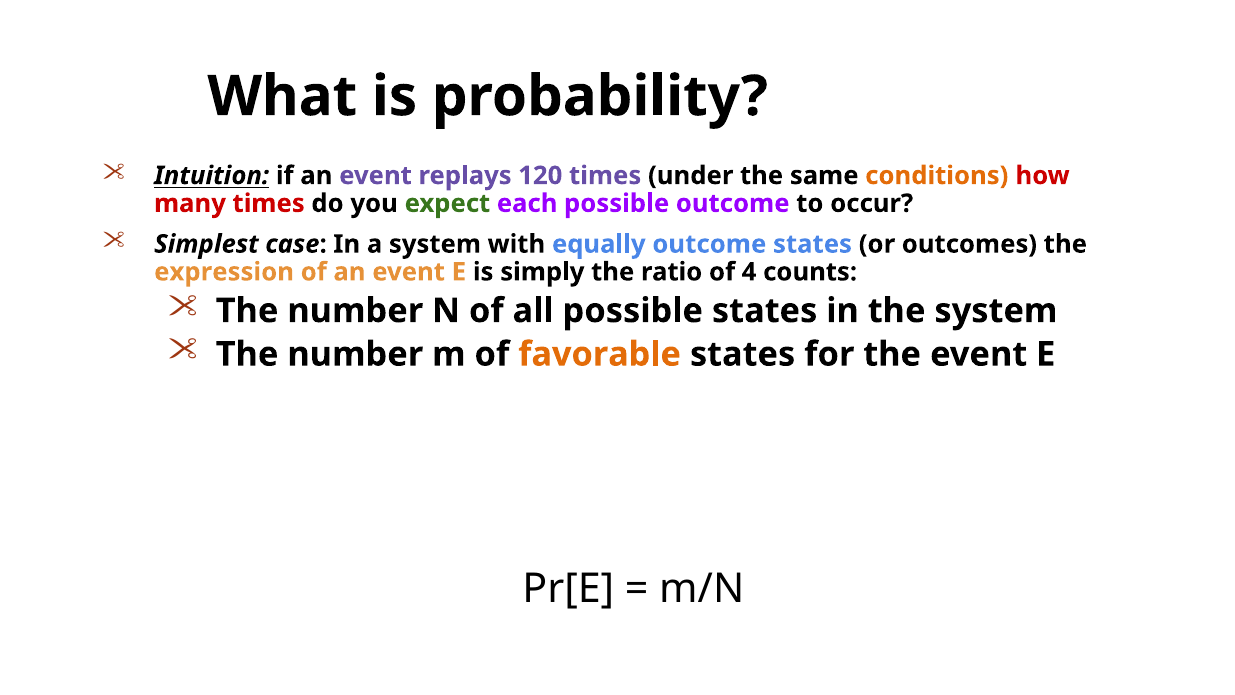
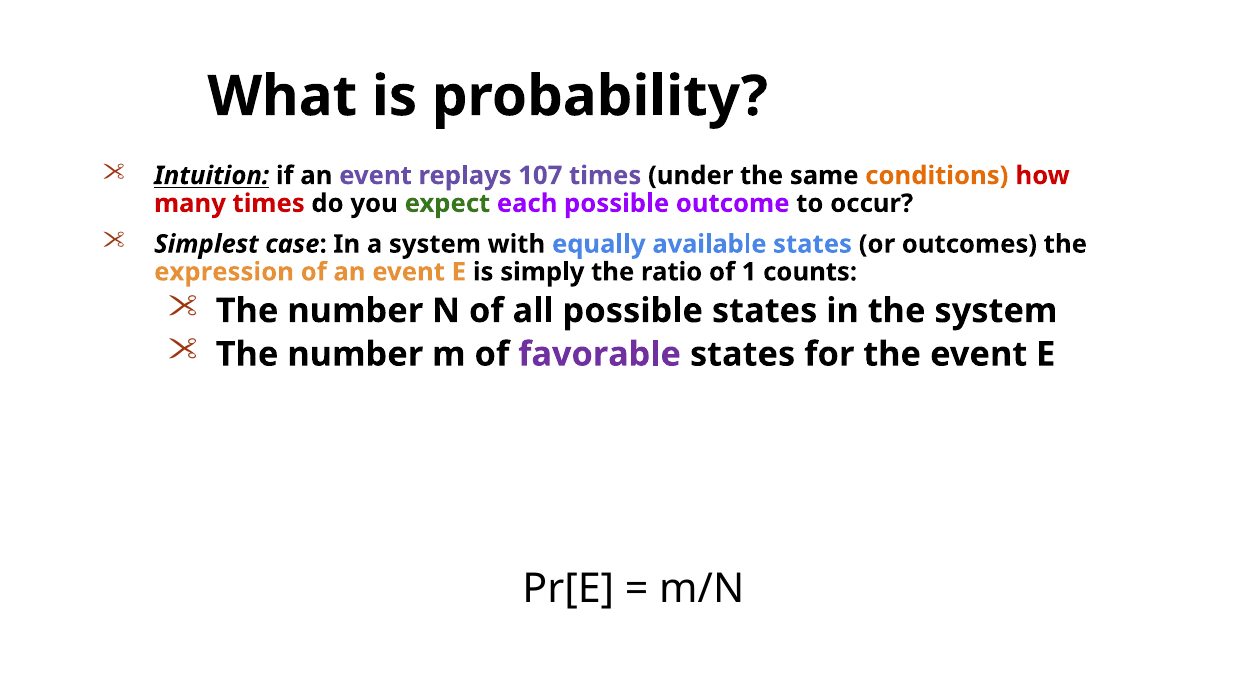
120: 120 -> 107
equally outcome: outcome -> available
4: 4 -> 1
favorable colour: orange -> purple
